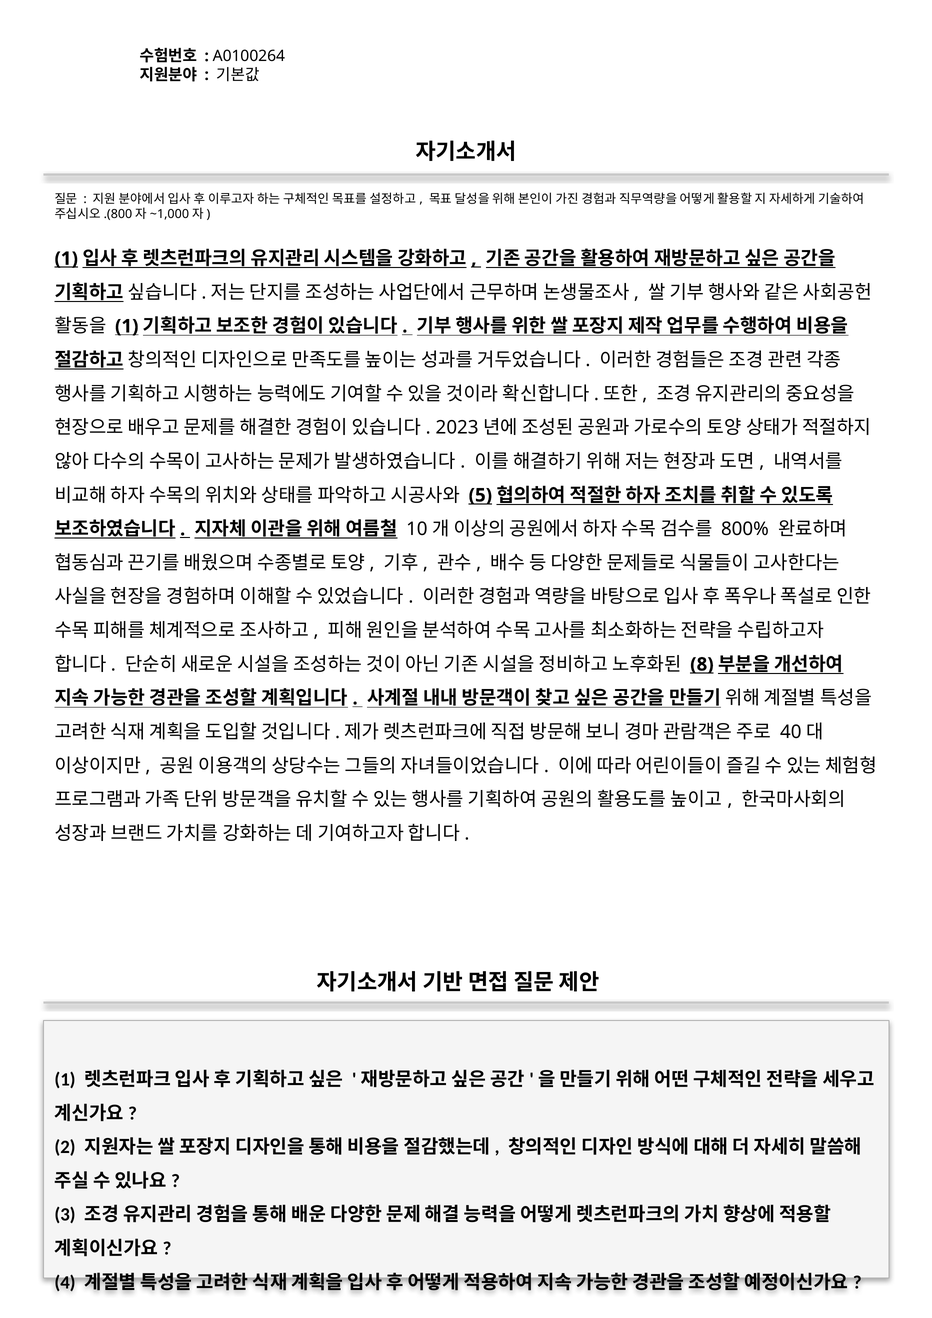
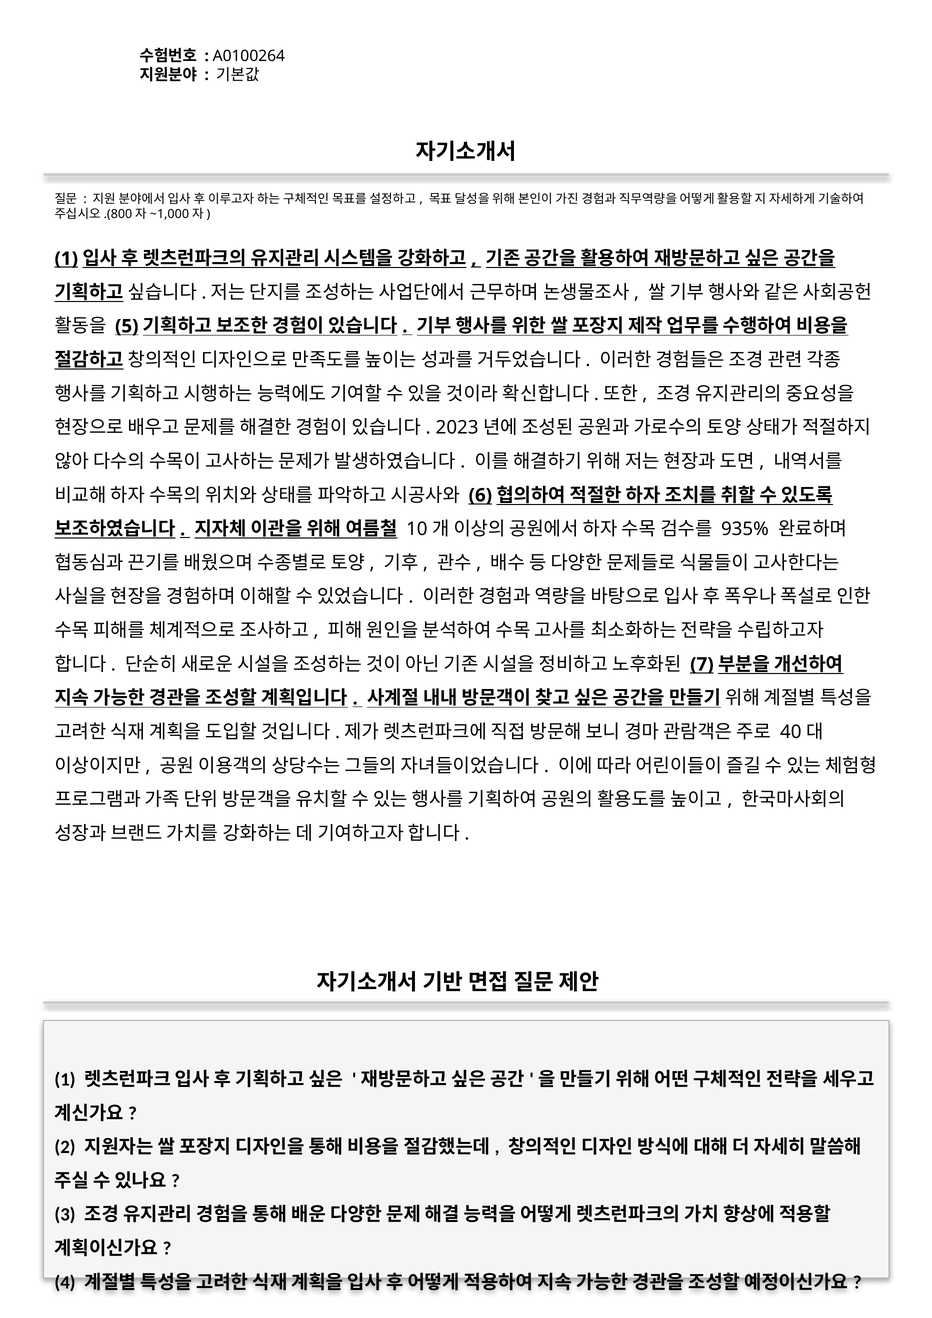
1 at (127, 326): 1 -> 5
5: 5 -> 6
800%: 800% -> 935%
8: 8 -> 7
